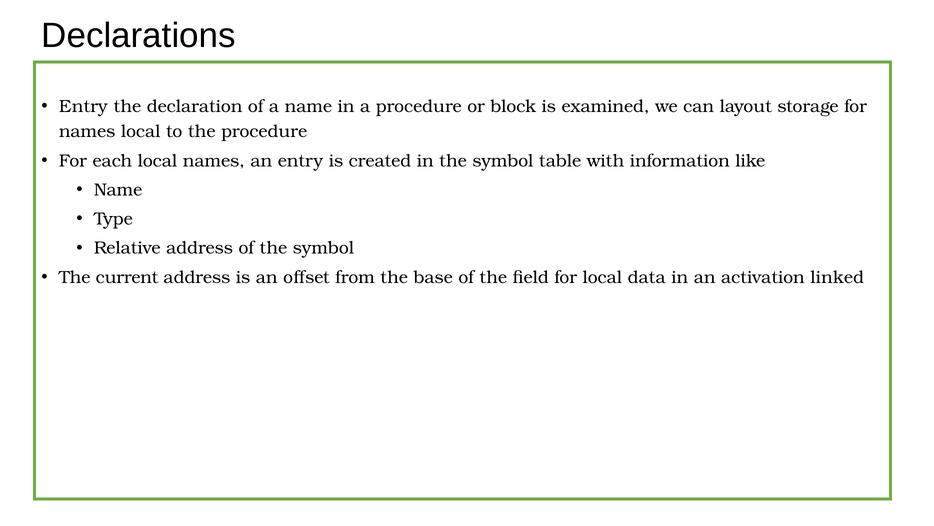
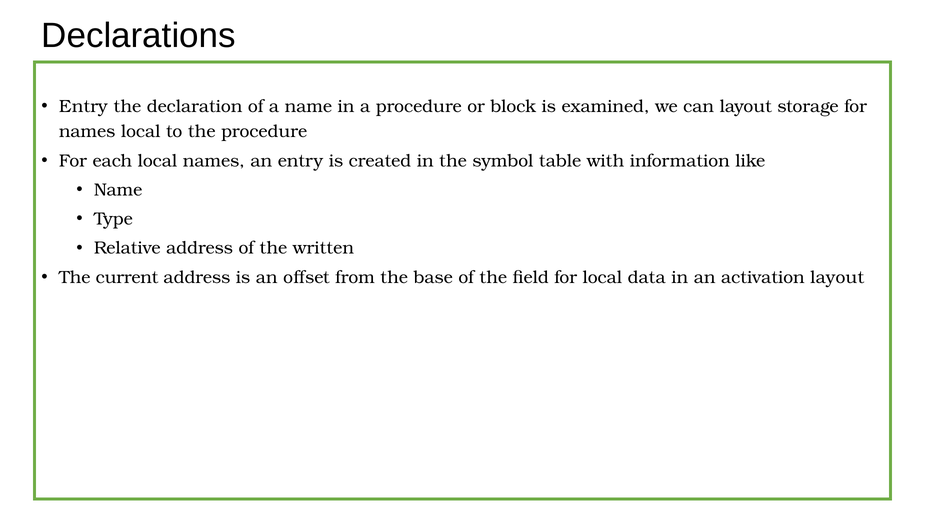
of the symbol: symbol -> written
activation linked: linked -> layout
